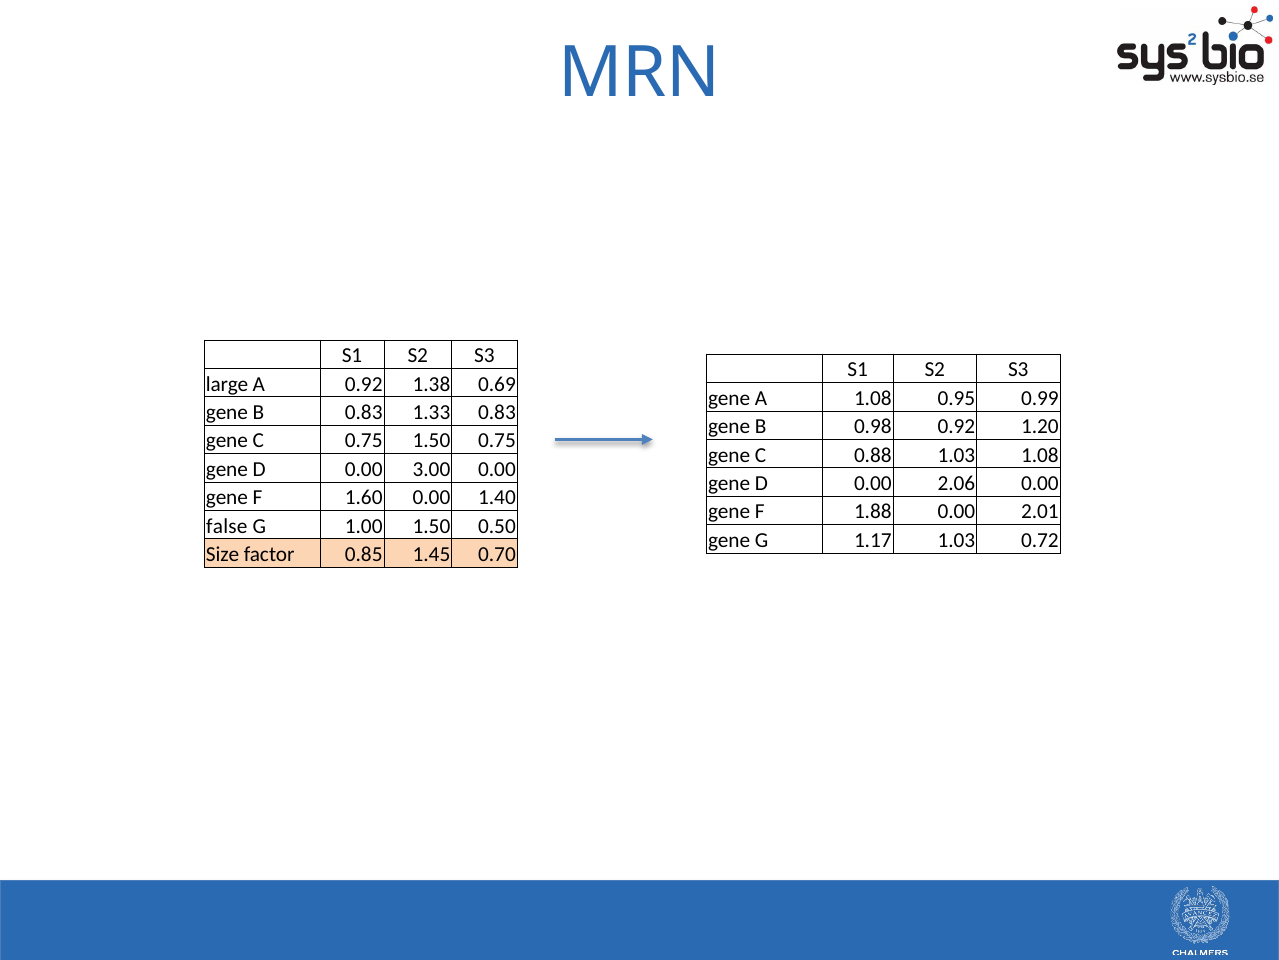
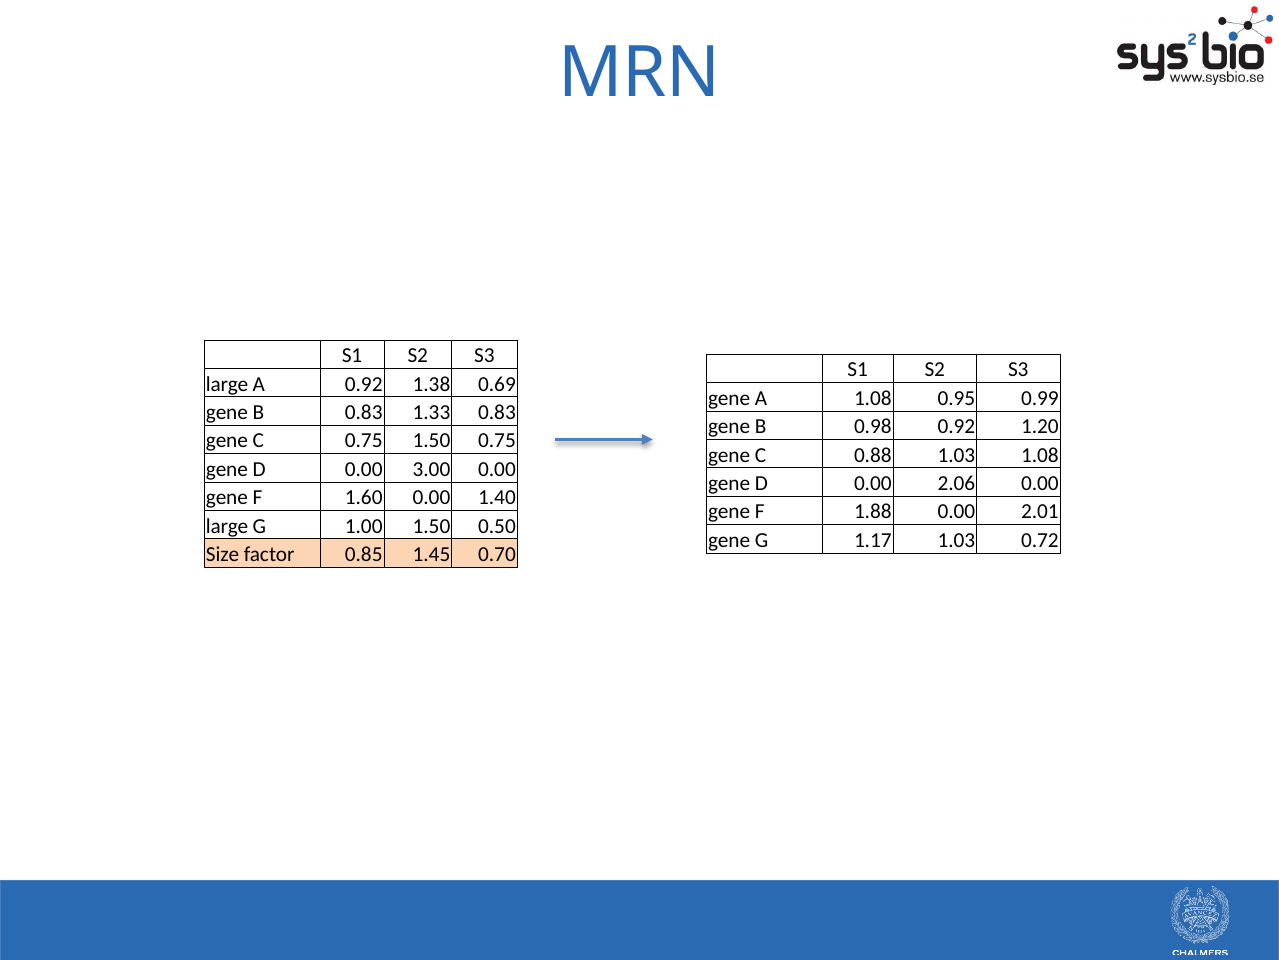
false at (227, 526): false -> large
